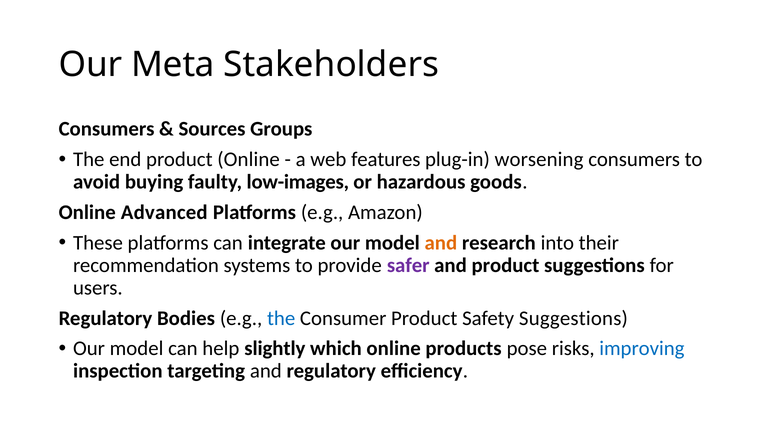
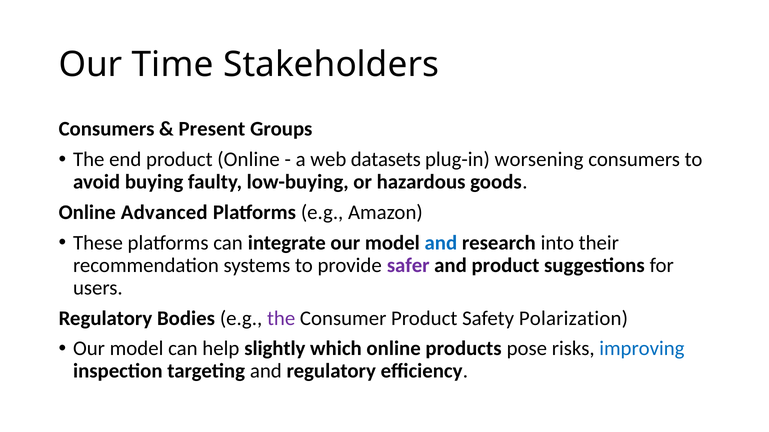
Meta: Meta -> Time
Sources: Sources -> Present
features: features -> datasets
low-images: low-images -> low-buying
and at (441, 243) colour: orange -> blue
the at (281, 319) colour: blue -> purple
Safety Suggestions: Suggestions -> Polarization
